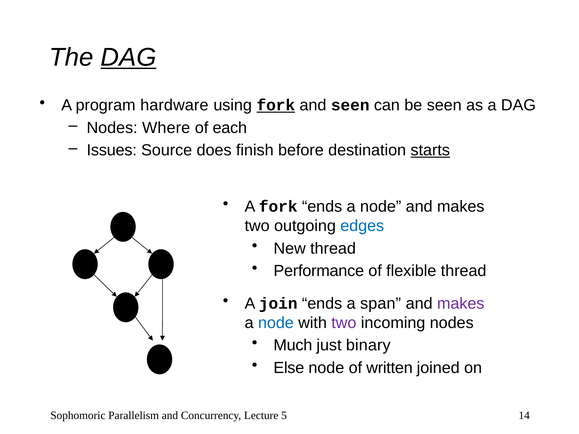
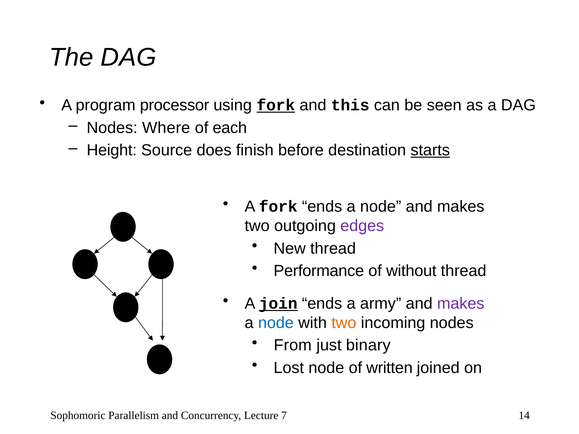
DAG at (129, 57) underline: present -> none
hardware: hardware -> processor
and seen: seen -> this
Issues: Issues -> Height
edges colour: blue -> purple
flexible: flexible -> without
join underline: none -> present
span: span -> army
two at (344, 323) colour: purple -> orange
Much: Much -> From
Else: Else -> Lost
5: 5 -> 7
